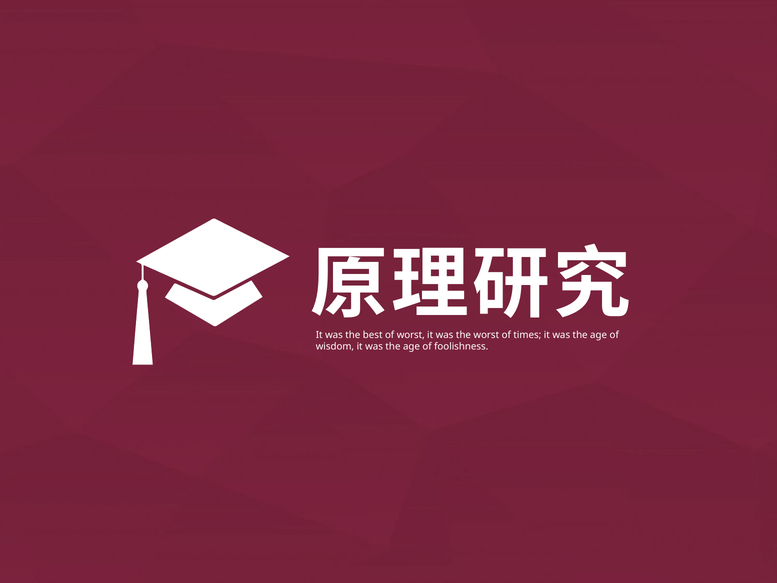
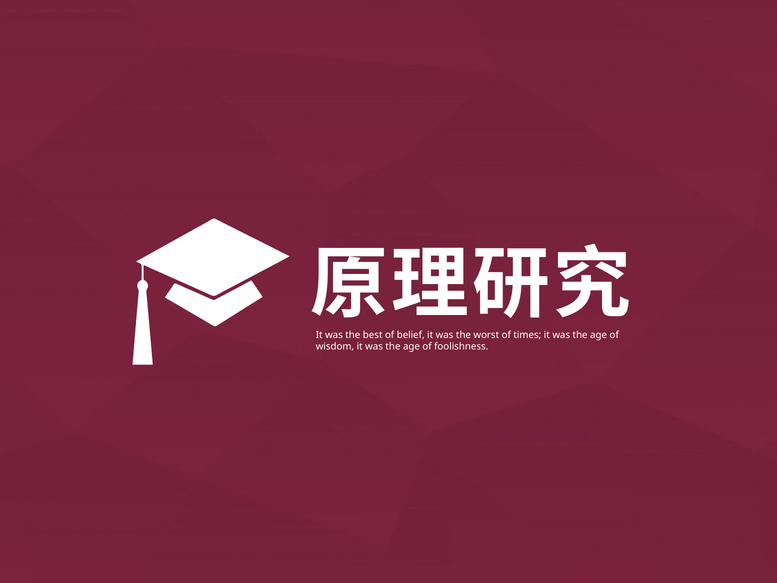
of worst: worst -> belief
